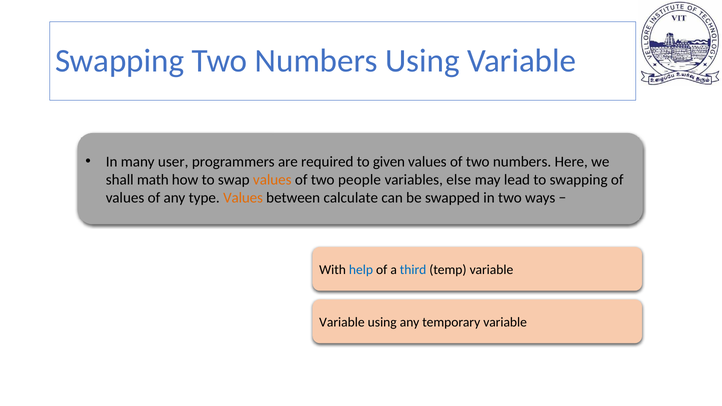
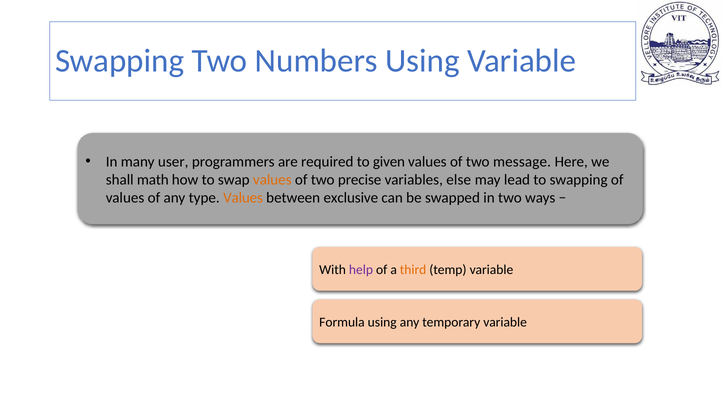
of two numbers: numbers -> message
people: people -> precise
calculate: calculate -> exclusive
help colour: blue -> purple
third colour: blue -> orange
Variable at (342, 322): Variable -> Formula
